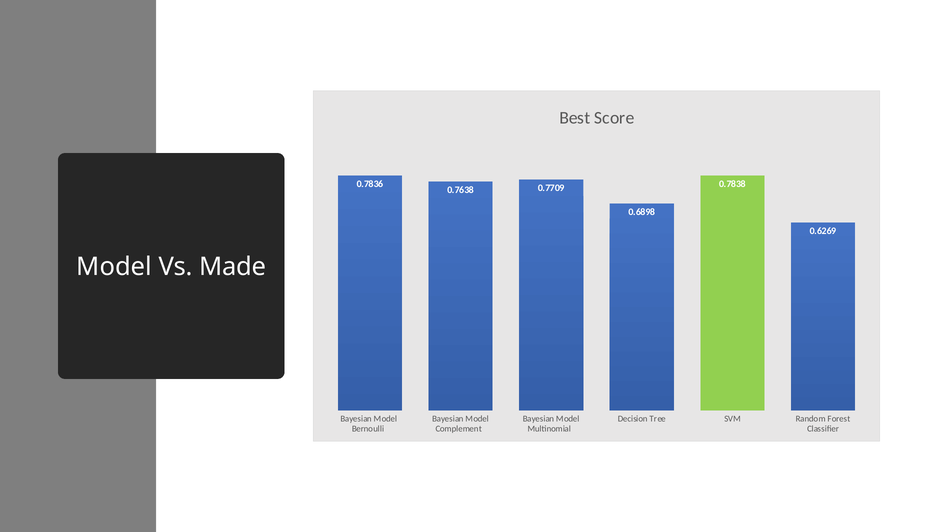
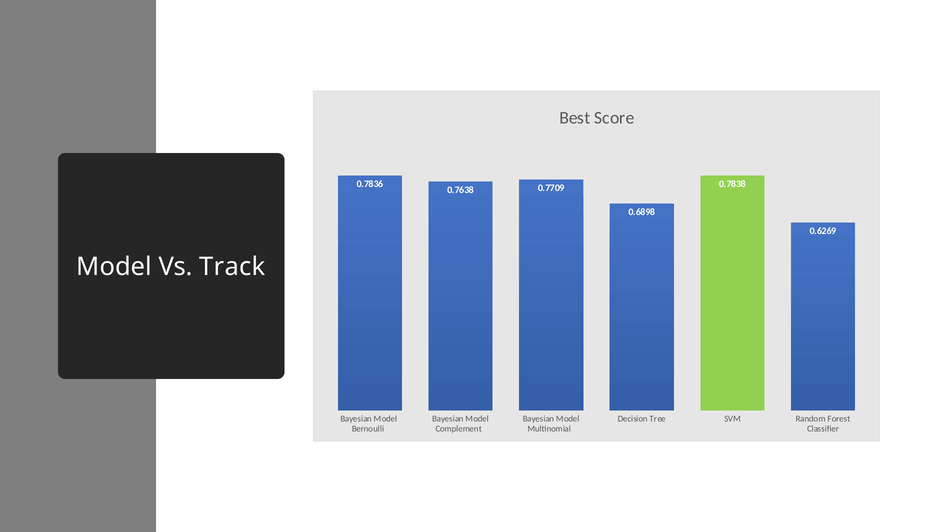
Made: Made -> Track
